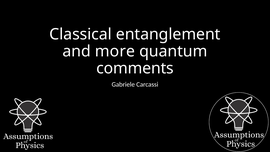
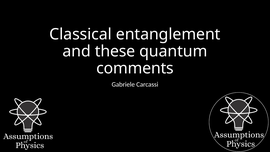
more: more -> these
